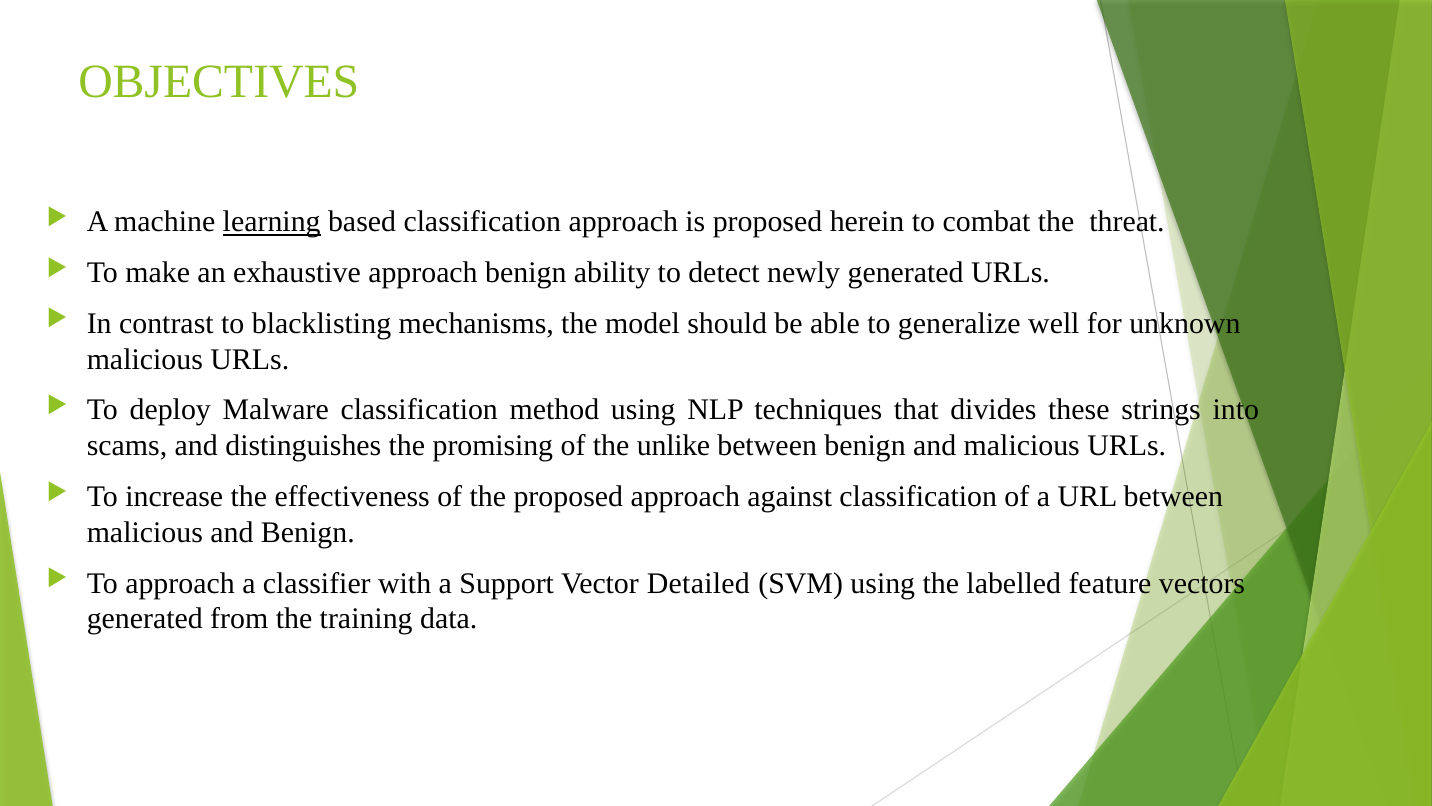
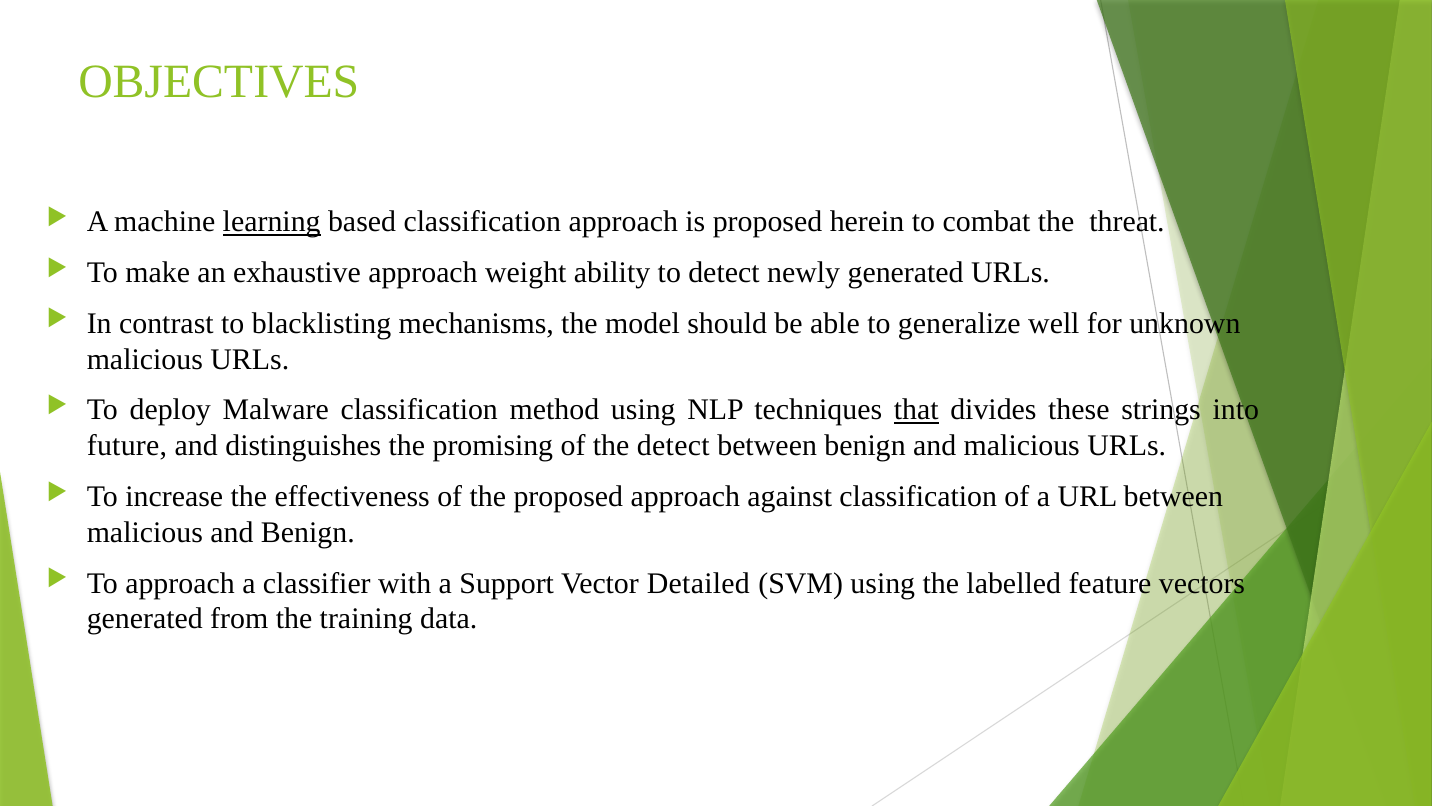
approach benign: benign -> weight
that underline: none -> present
scams: scams -> future
the unlike: unlike -> detect
